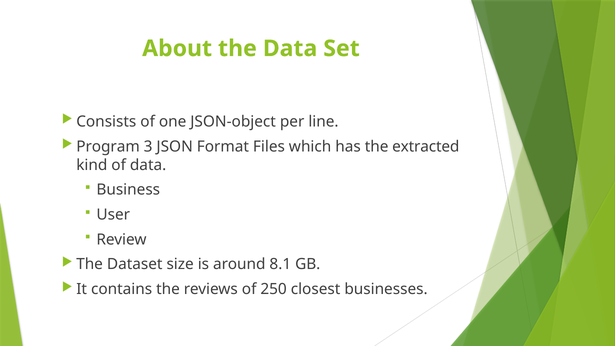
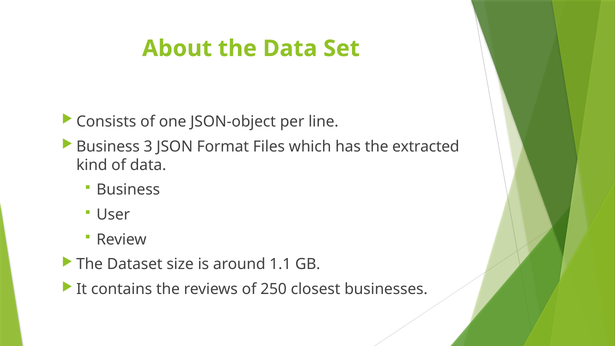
Program at (108, 146): Program -> Business
8.1: 8.1 -> 1.1
